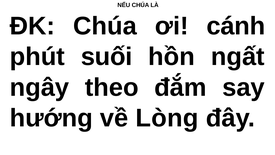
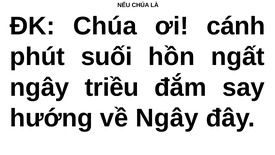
theo: theo -> triều
về Lòng: Lòng -> Ngây
